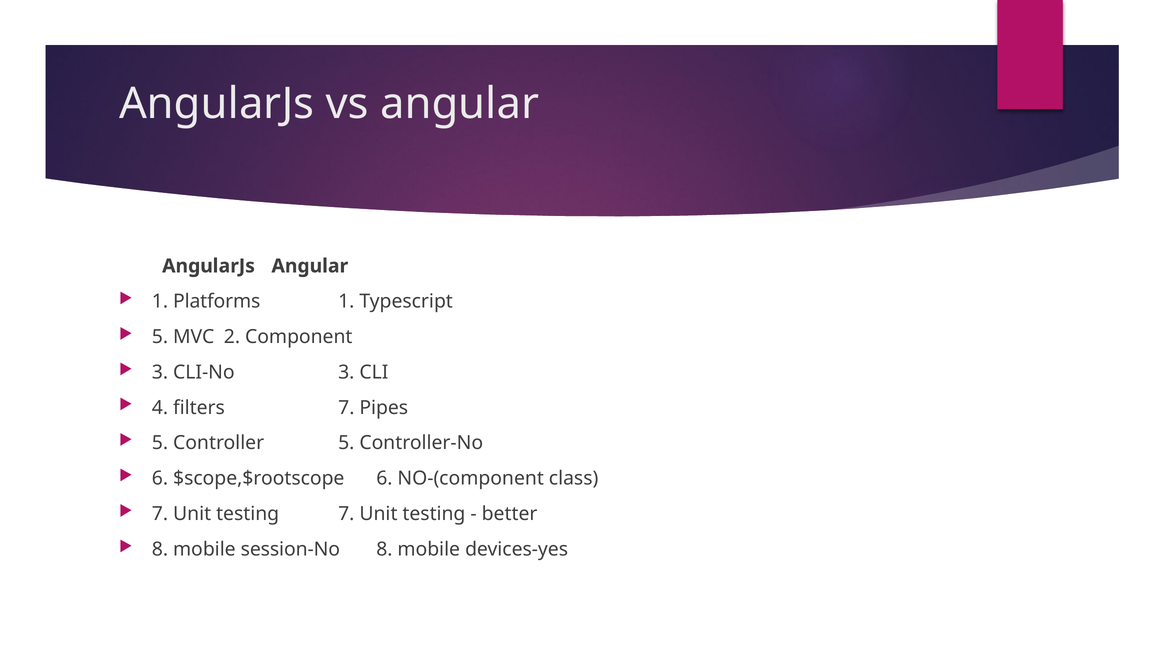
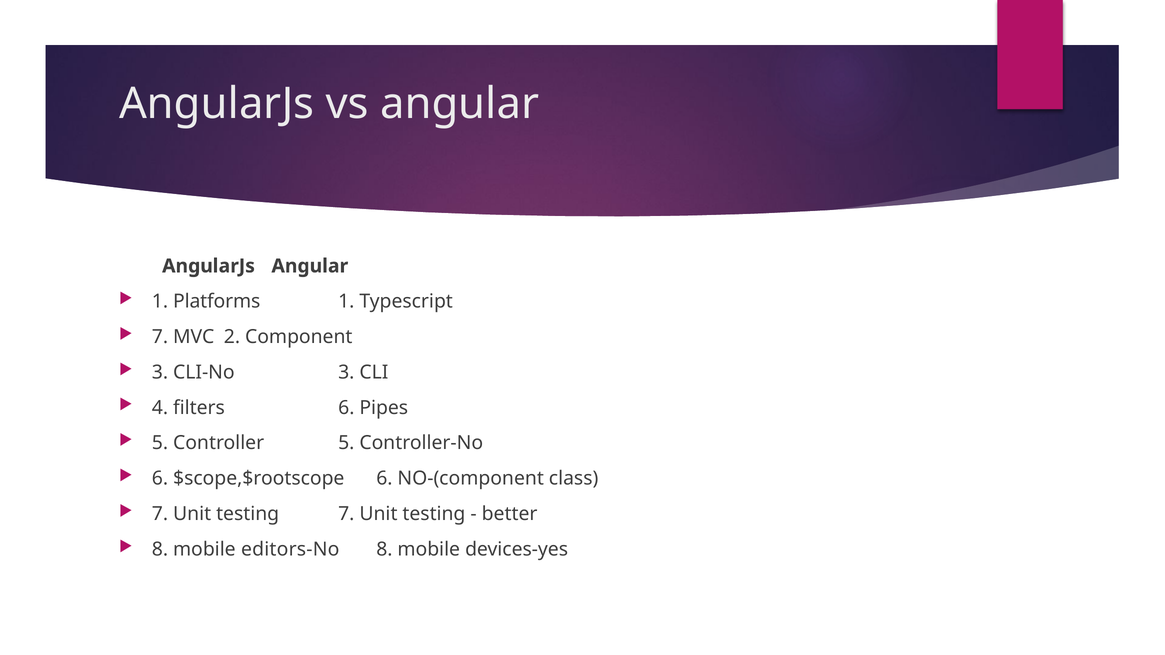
5 at (160, 337): 5 -> 7
filters 7: 7 -> 6
session-No: session-No -> editors-No
